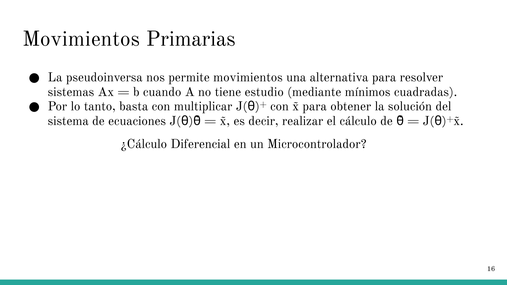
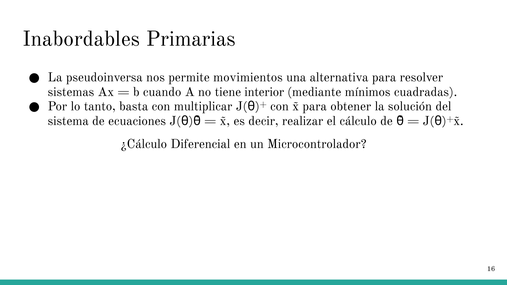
Movimientos at (81, 39): Movimientos -> Inabordables
estudio: estudio -> interior
